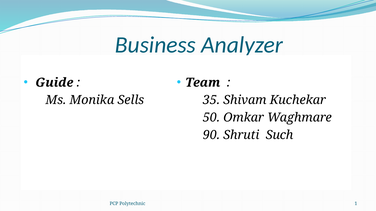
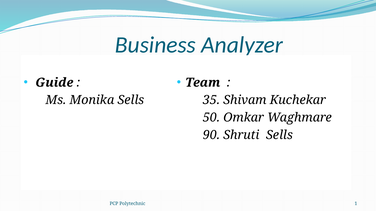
Shruti Such: Such -> Sells
